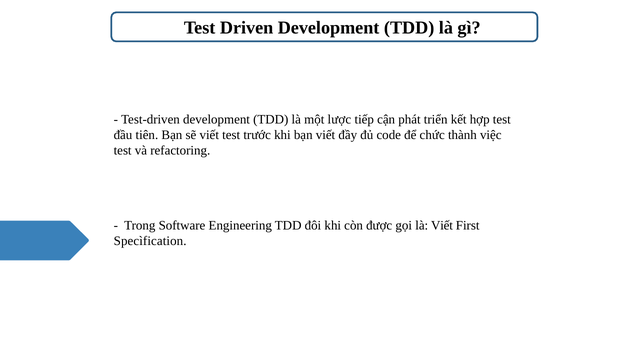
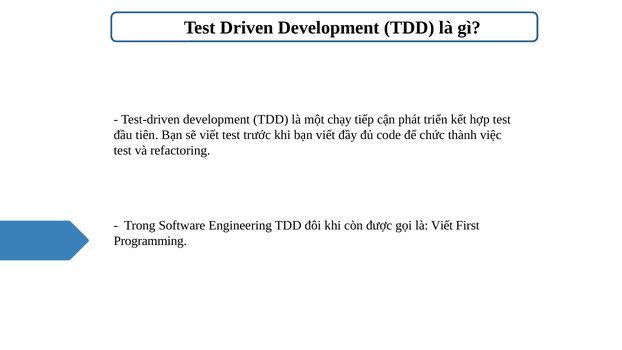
lược: lược -> chạy
Specìfication: Specìfication -> Programming
